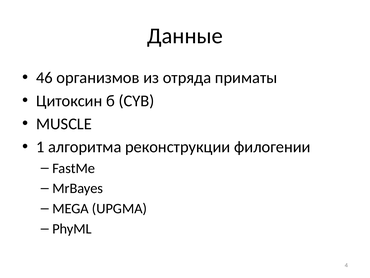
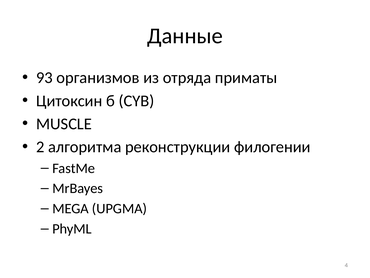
46: 46 -> 93
1: 1 -> 2
